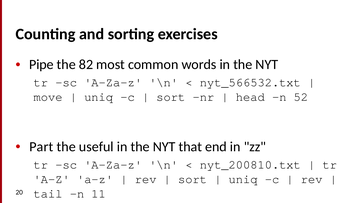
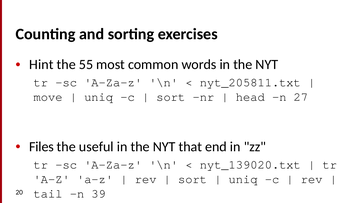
Pipe: Pipe -> Hint
82: 82 -> 55
nyt_566532.txt: nyt_566532.txt -> nyt_205811.txt
52: 52 -> 27
Part: Part -> Files
nyt_200810.txt: nyt_200810.txt -> nyt_139020.txt
11: 11 -> 39
